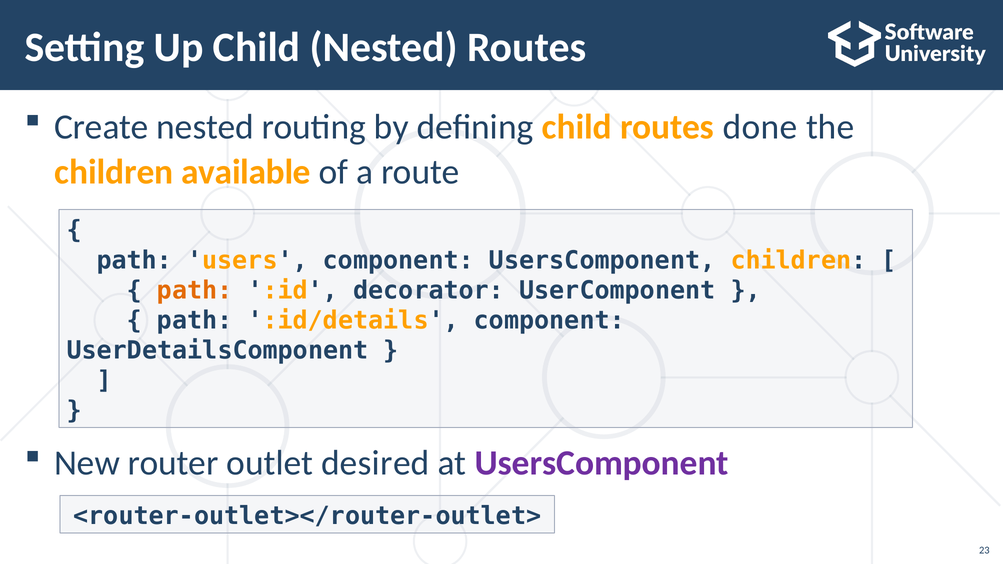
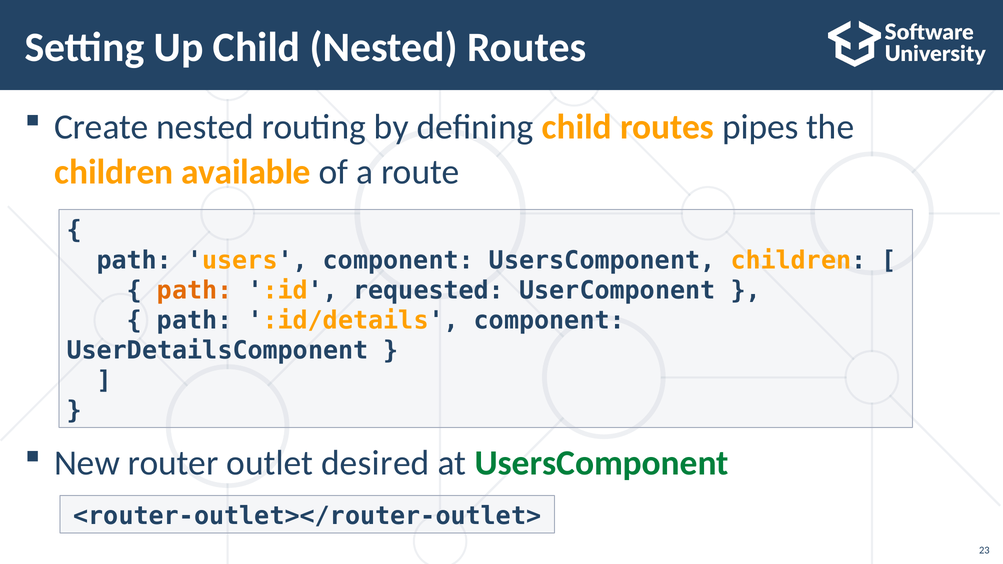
done: done -> pipes
decorator: decorator -> requested
UsersComponent at (602, 463) colour: purple -> green
